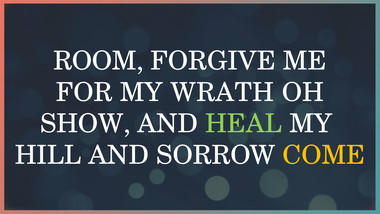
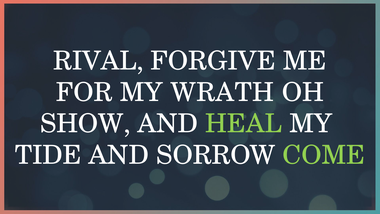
ROOM: ROOM -> RIVAL
HILL: HILL -> TIDE
COME colour: yellow -> light green
